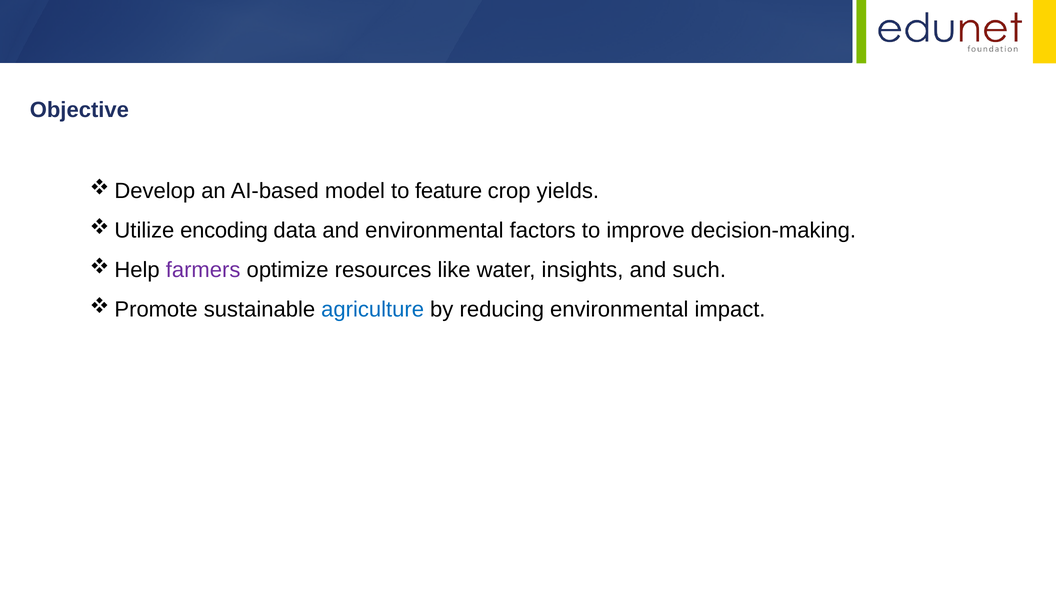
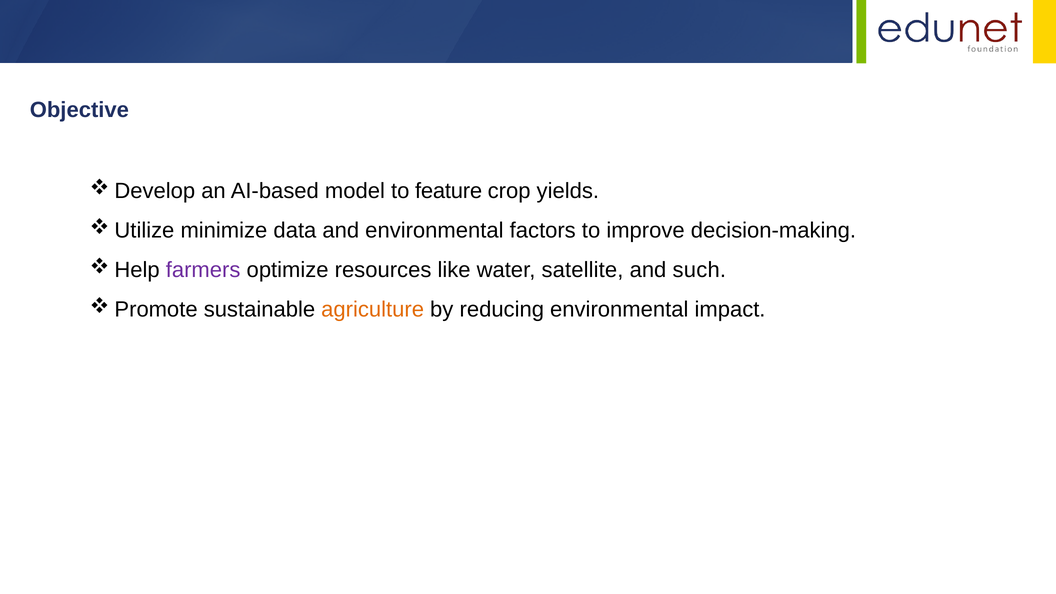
encoding: encoding -> minimize
insights: insights -> satellite
agriculture colour: blue -> orange
